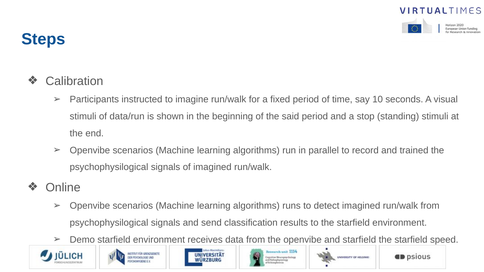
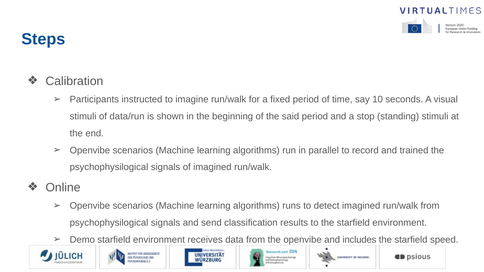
and starfield: starfield -> includes
